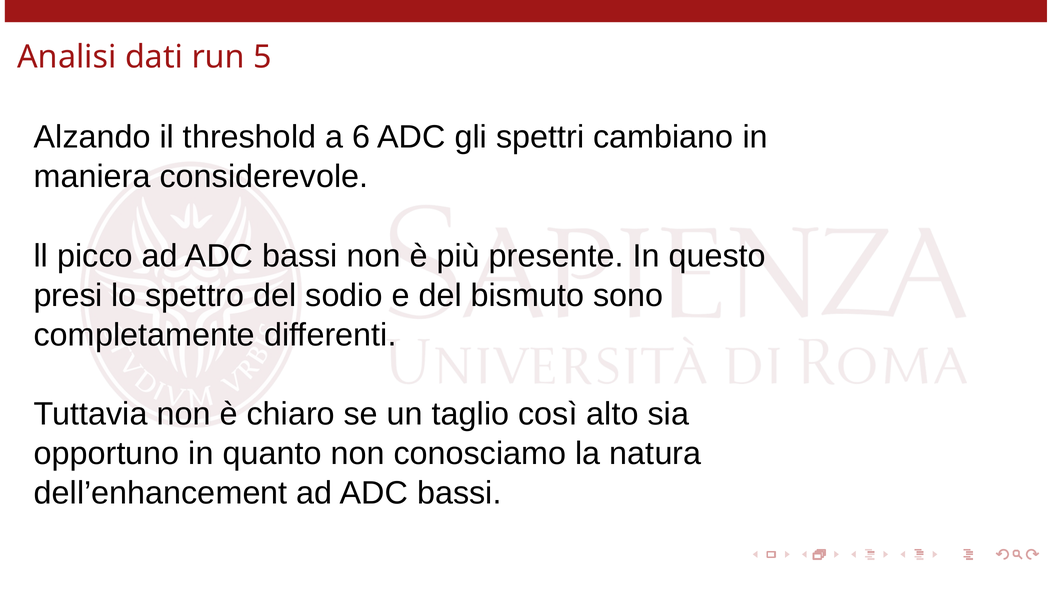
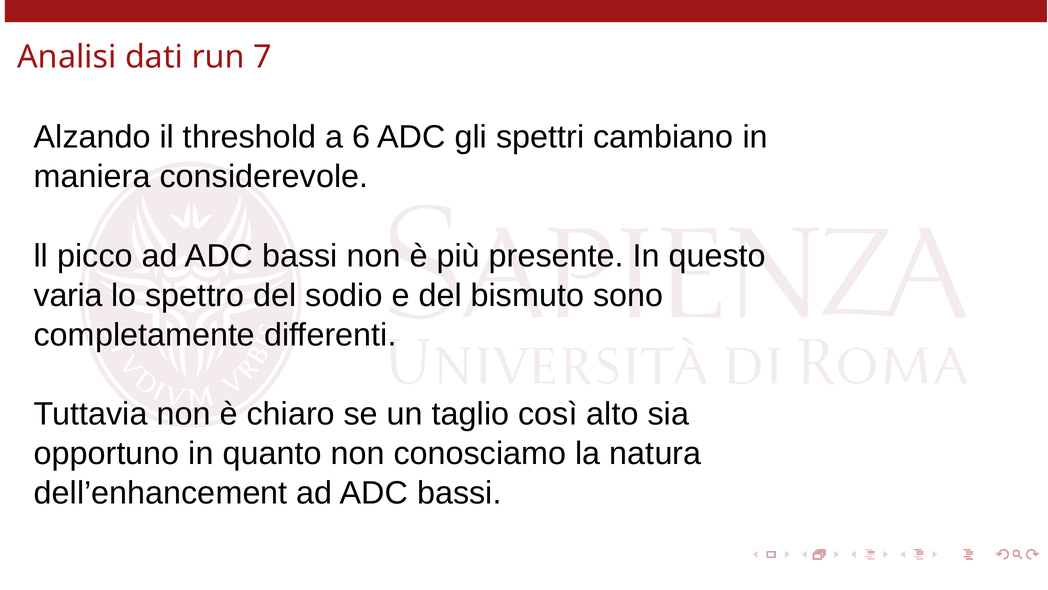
5: 5 -> 7
presi: presi -> varia
